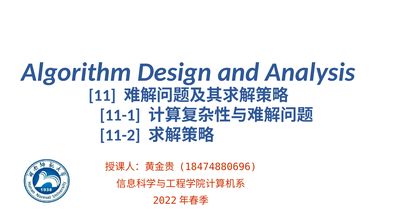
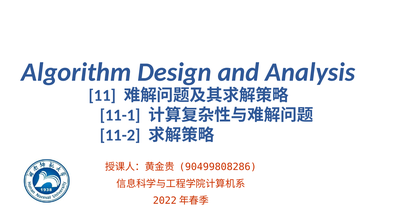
18474880696: 18474880696 -> 90499808286
